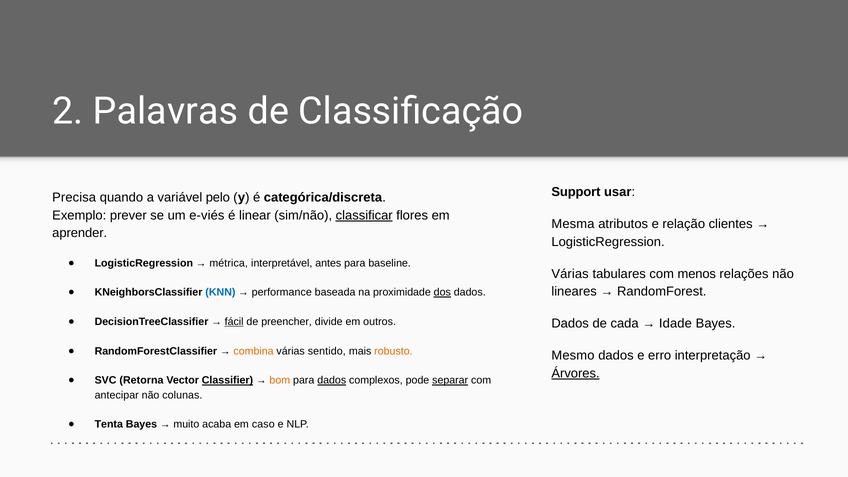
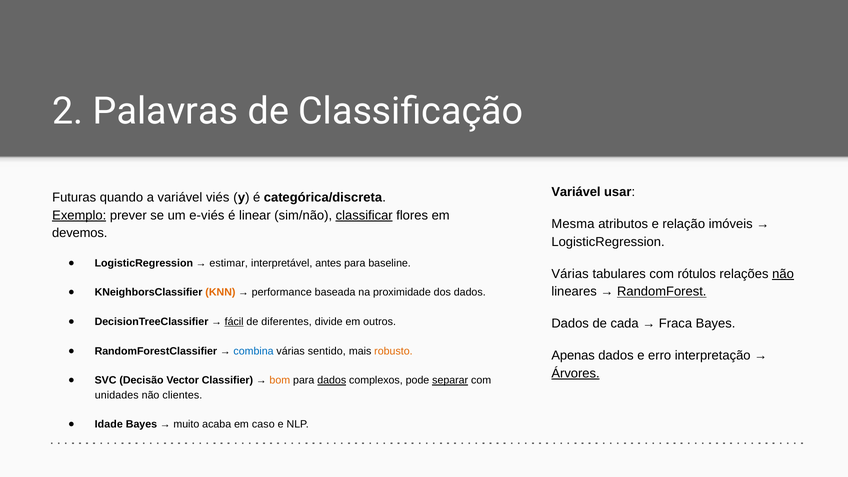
Support at (576, 192): Support -> Variável
Precisa: Precisa -> Futuras
pelo: pelo -> viés
Exemplo underline: none -> present
clientes: clientes -> imóveis
aprender: aprender -> devemos
métrica: métrica -> estimar
menos: menos -> rótulos
não at (783, 274) underline: none -> present
RandomForest underline: none -> present
KNN colour: blue -> orange
dos underline: present -> none
preencher: preencher -> diferentes
Idade: Idade -> Fraca
combina colour: orange -> blue
Mesmo: Mesmo -> Apenas
Retorna: Retorna -> Decisão
Classifier underline: present -> none
antecipar: antecipar -> unidades
colunas: colunas -> clientes
Tenta: Tenta -> Idade
